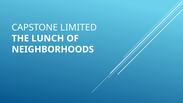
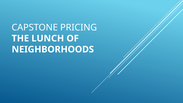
LIMITED: LIMITED -> PRICING
